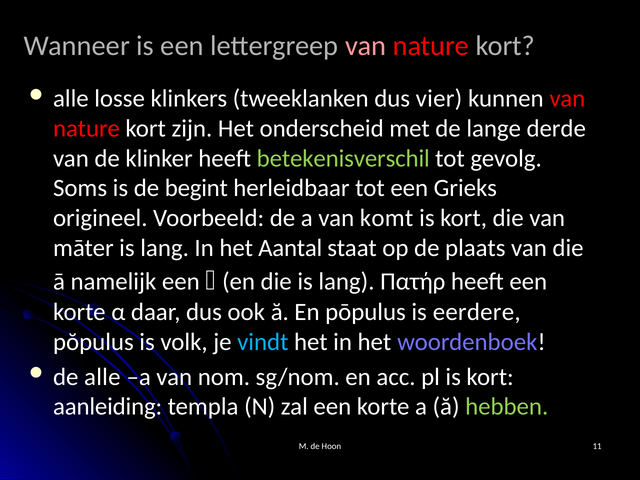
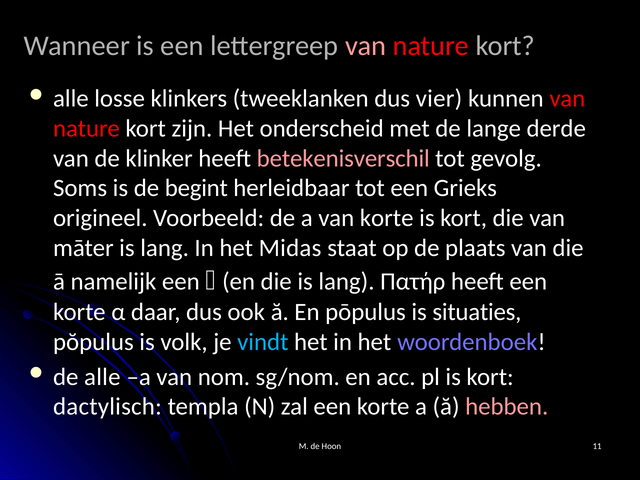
betekenisverschil colour: light green -> pink
van komt: komt -> korte
Aantal: Aantal -> Midas
eerdere: eerdere -> situaties
aanleiding: aanleiding -> dactylisch
hebben colour: light green -> pink
